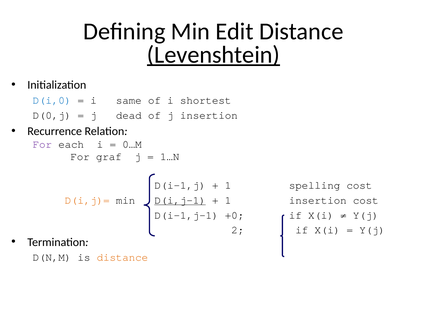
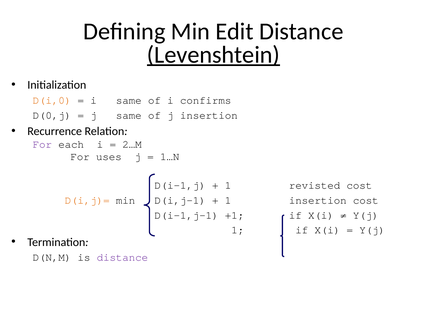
D(i,0 colour: blue -> orange
shortest: shortest -> confirms
j dead: dead -> same
0…M: 0…M -> 2…M
graf: graf -> uses
spelling: spelling -> revisted
D(i,j-1 underline: present -> none
+0: +0 -> +1
2 at (238, 230): 2 -> 1
distance at (122, 258) colour: orange -> purple
